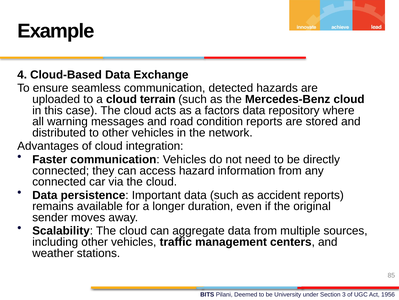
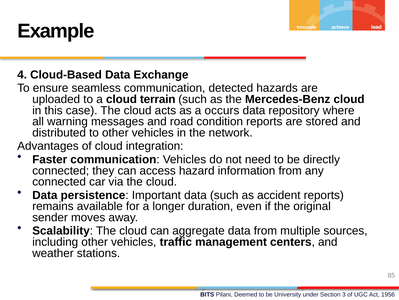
factors: factors -> occurs
